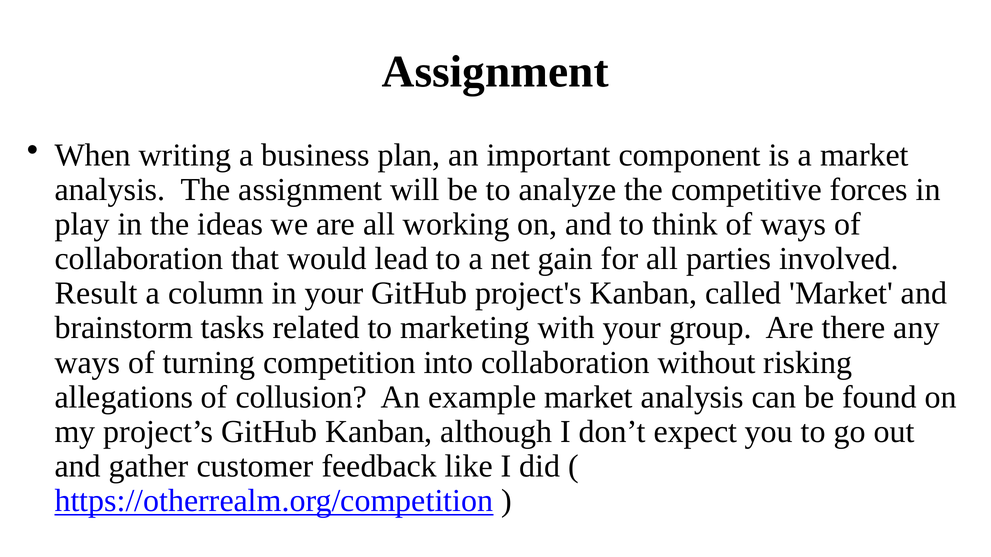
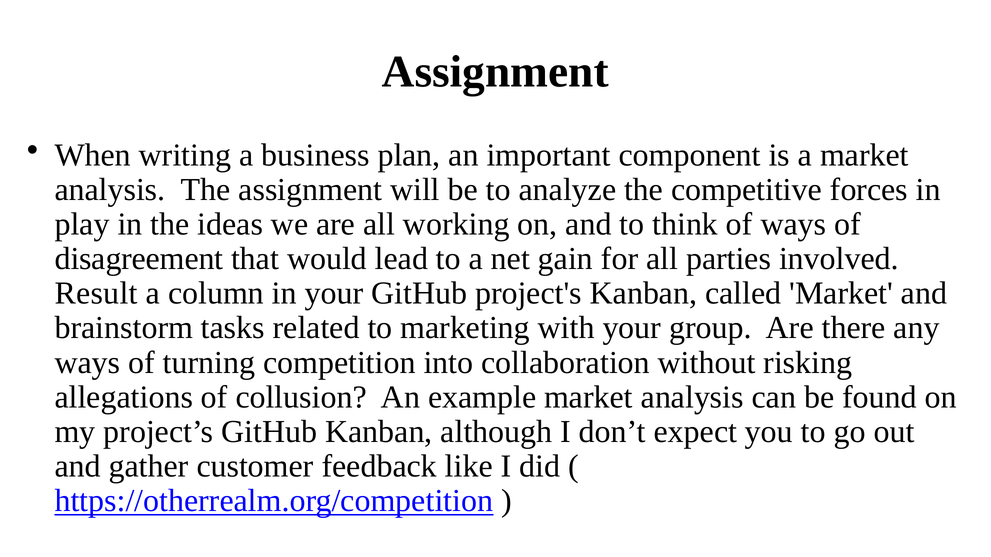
collaboration at (139, 259): collaboration -> disagreement
